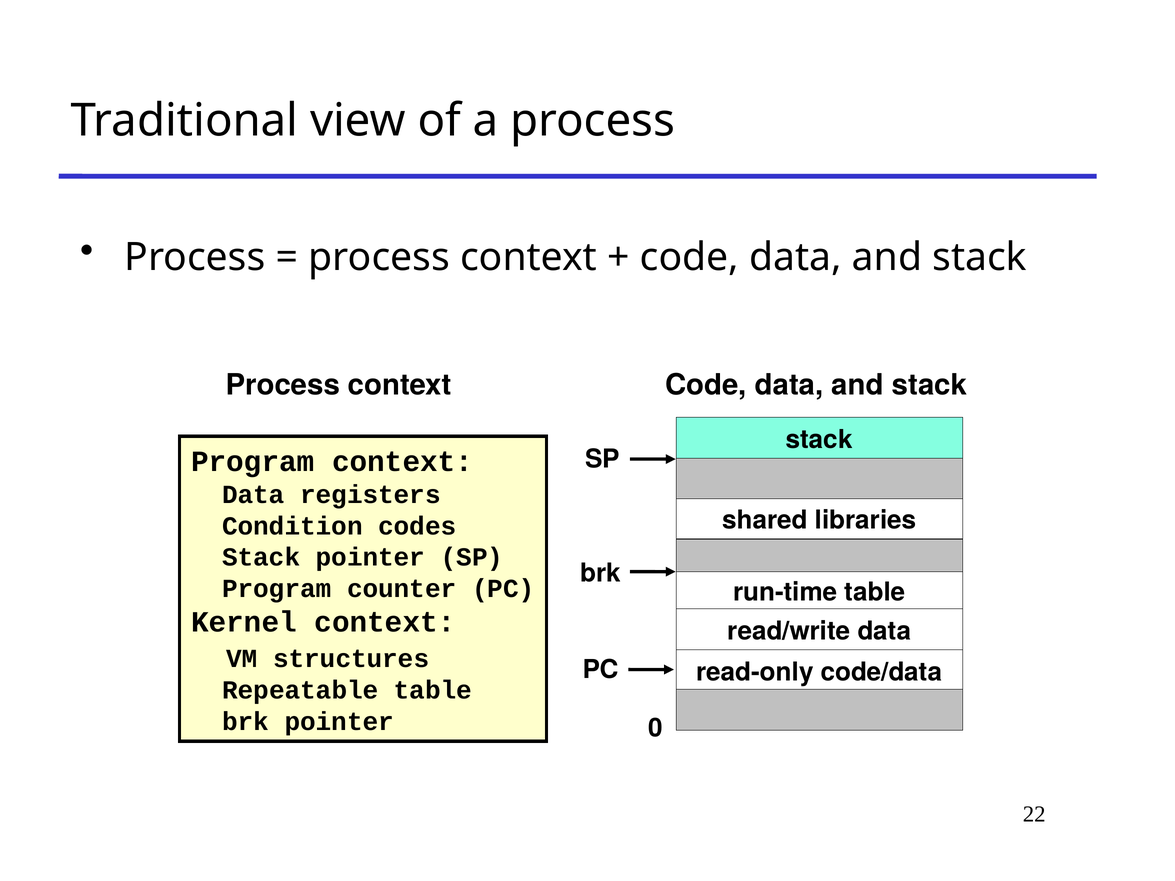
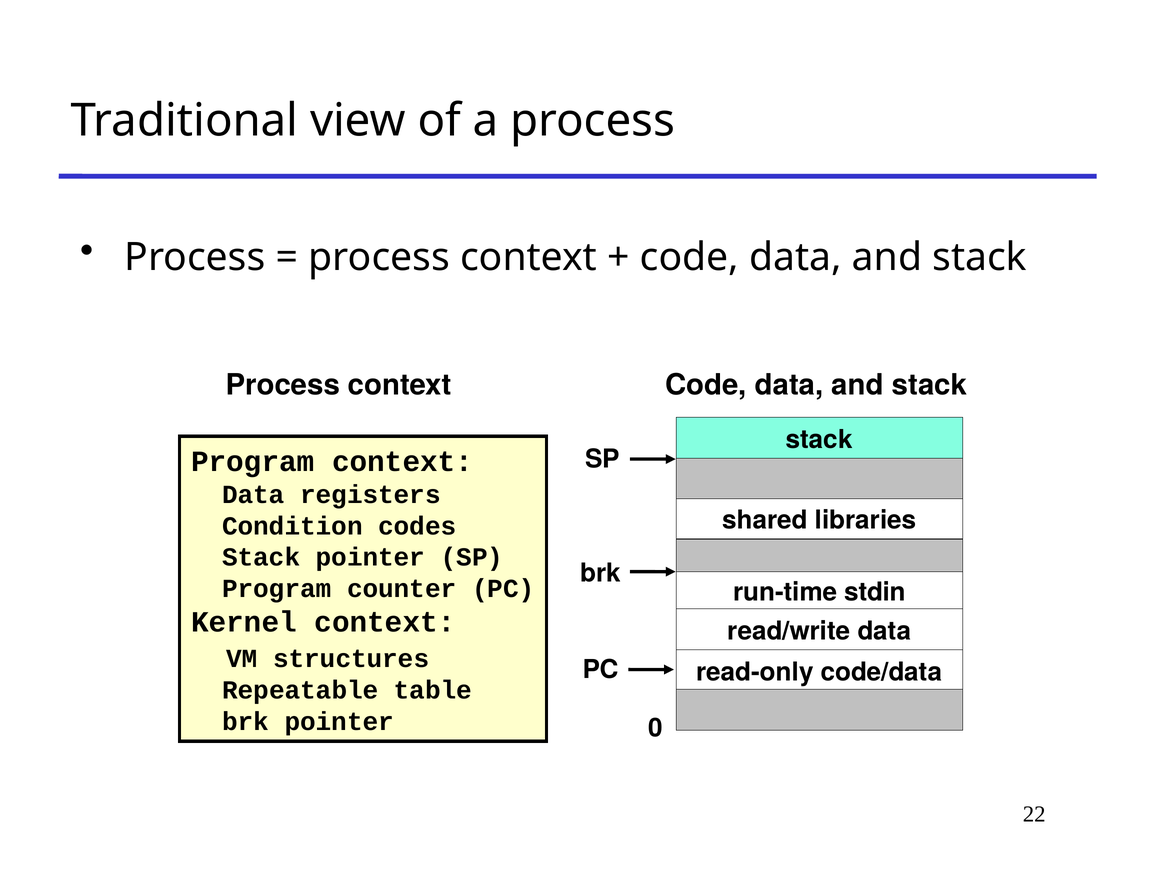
run-time table: table -> stdin
